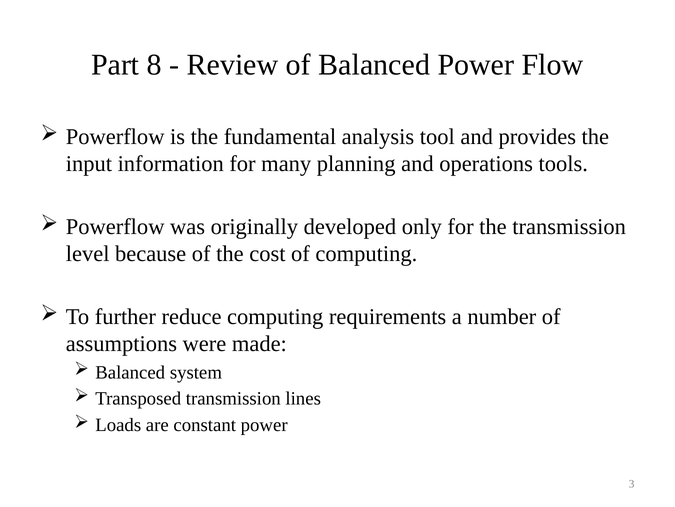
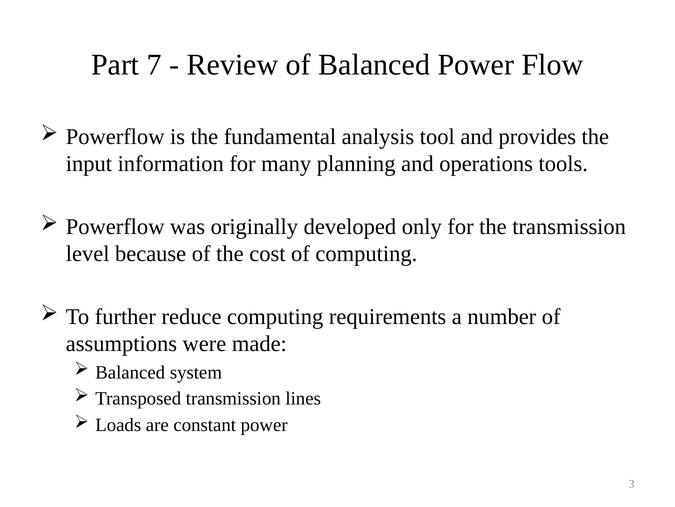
8: 8 -> 7
